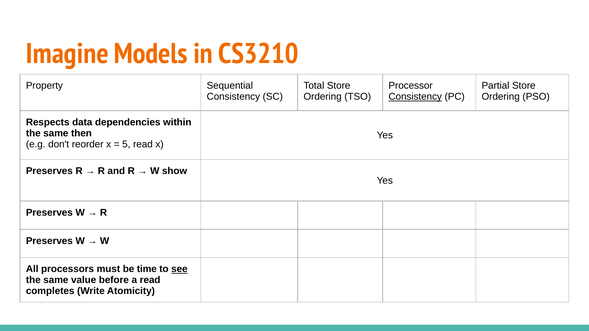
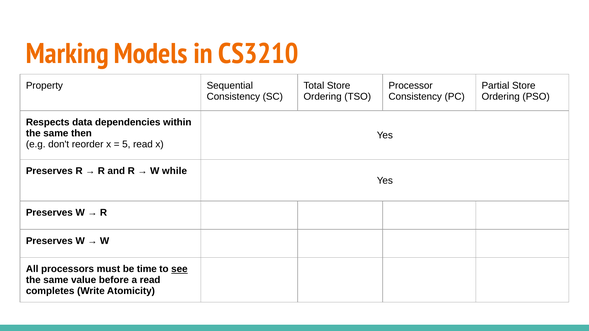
Imagine: Imagine -> Marking
Consistency at (415, 97) underline: present -> none
show: show -> while
